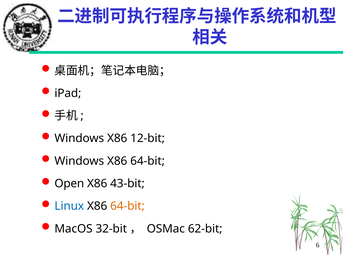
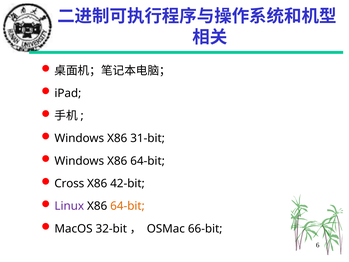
12-bit: 12-bit -> 31-bit
Open: Open -> Cross
43-bit: 43-bit -> 42-bit
Linux colour: blue -> purple
62-bit: 62-bit -> 66-bit
